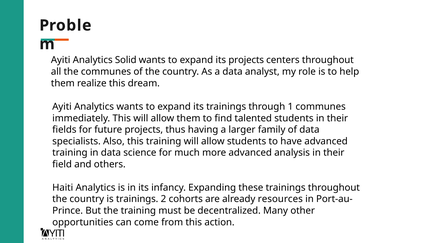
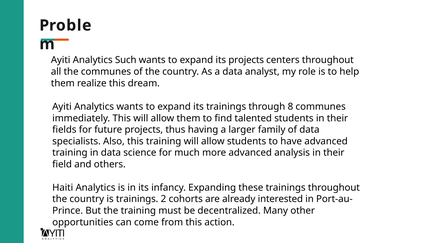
Solid: Solid -> Such
1: 1 -> 8
resources: resources -> interested
